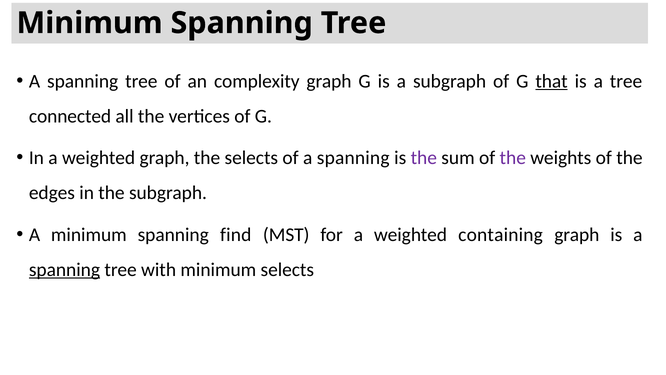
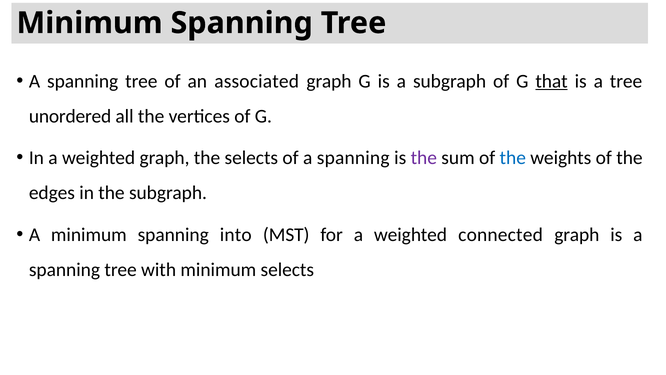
complexity: complexity -> associated
connected: connected -> unordered
the at (513, 158) colour: purple -> blue
find: find -> into
containing: containing -> connected
spanning at (64, 269) underline: present -> none
